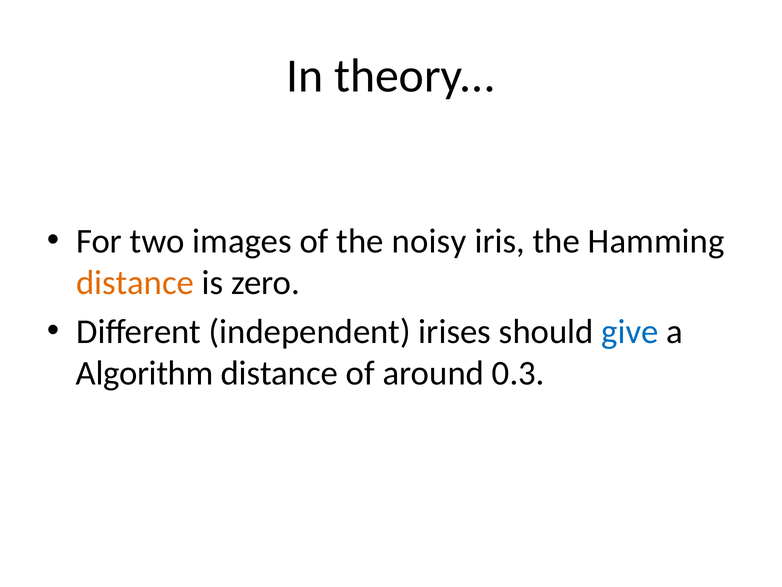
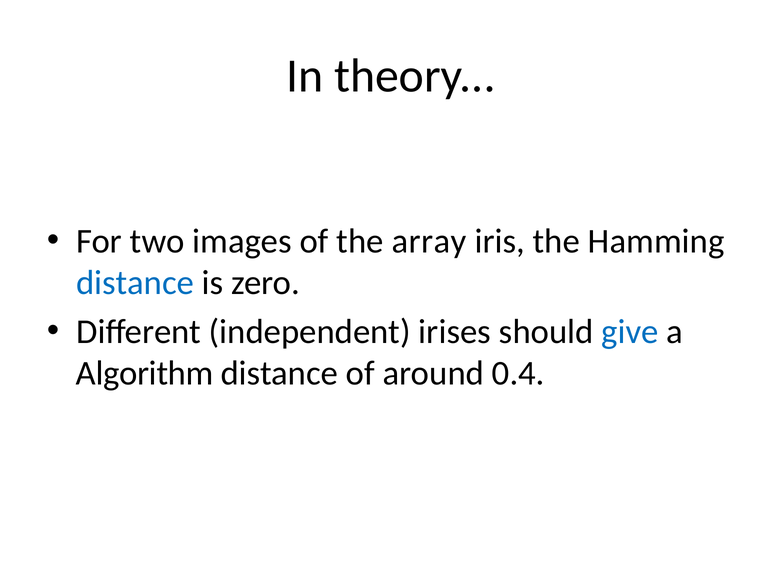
noisy: noisy -> array
distance at (135, 283) colour: orange -> blue
0.3: 0.3 -> 0.4
